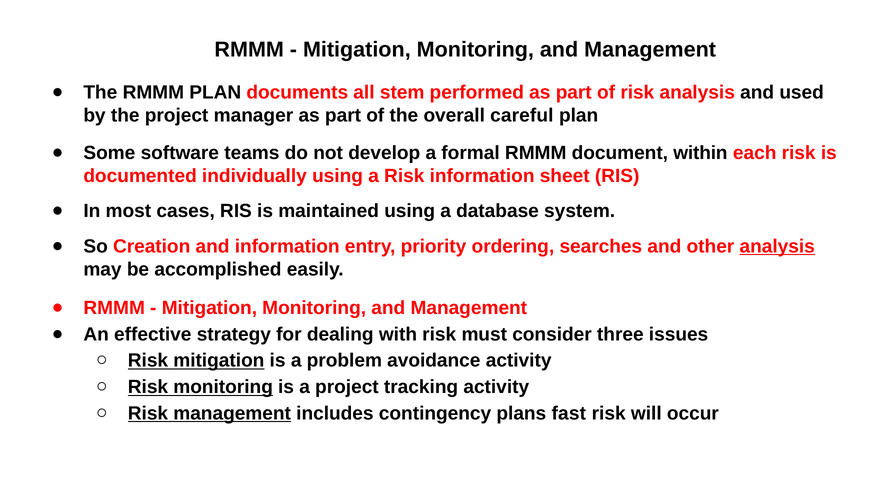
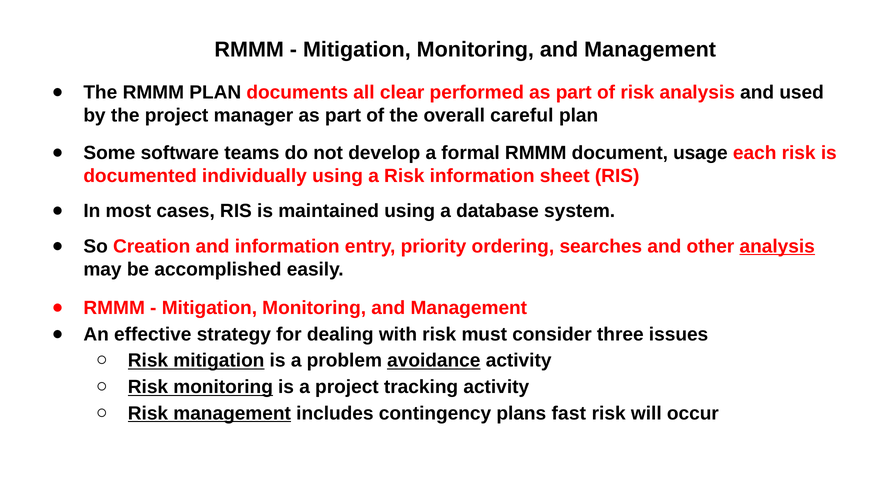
stem: stem -> clear
within: within -> usage
avoidance underline: none -> present
